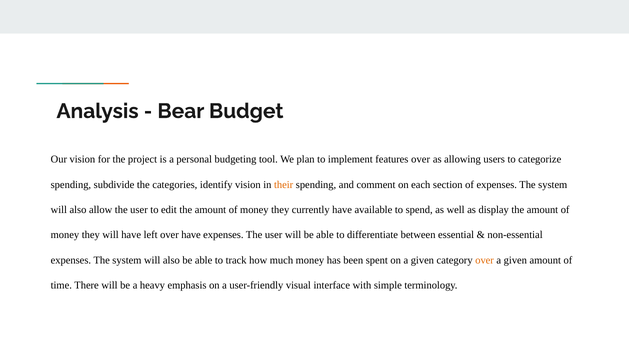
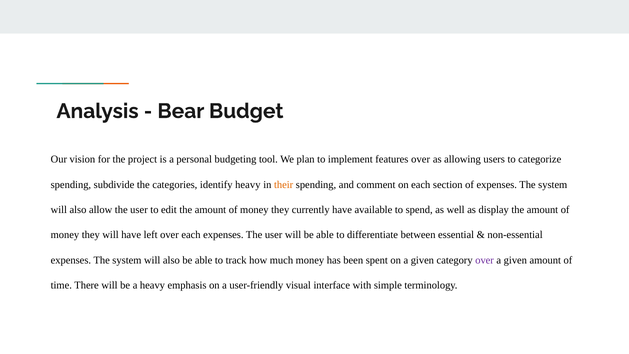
identify vision: vision -> heavy
over have: have -> each
over at (485, 260) colour: orange -> purple
